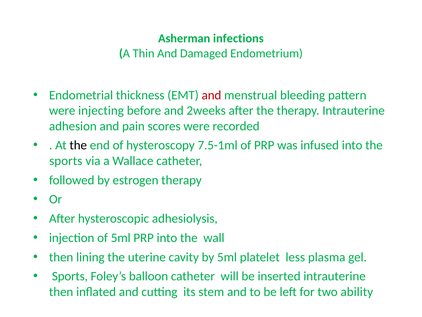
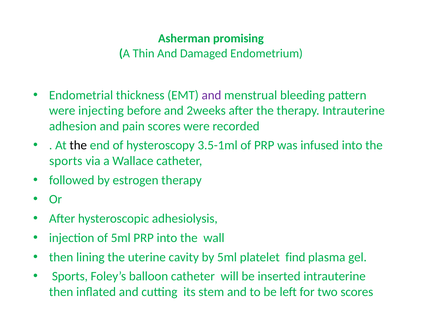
infections: infections -> promising
and at (211, 95) colour: red -> purple
7.5-1ml: 7.5-1ml -> 3.5-1ml
less: less -> find
two ability: ability -> scores
